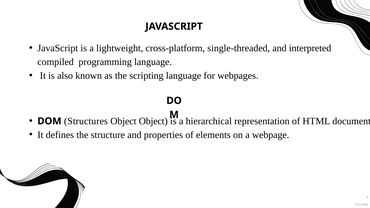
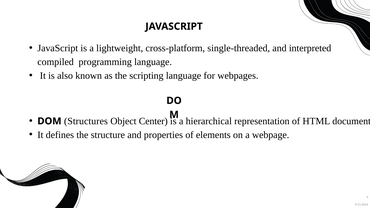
Object Object: Object -> Center
